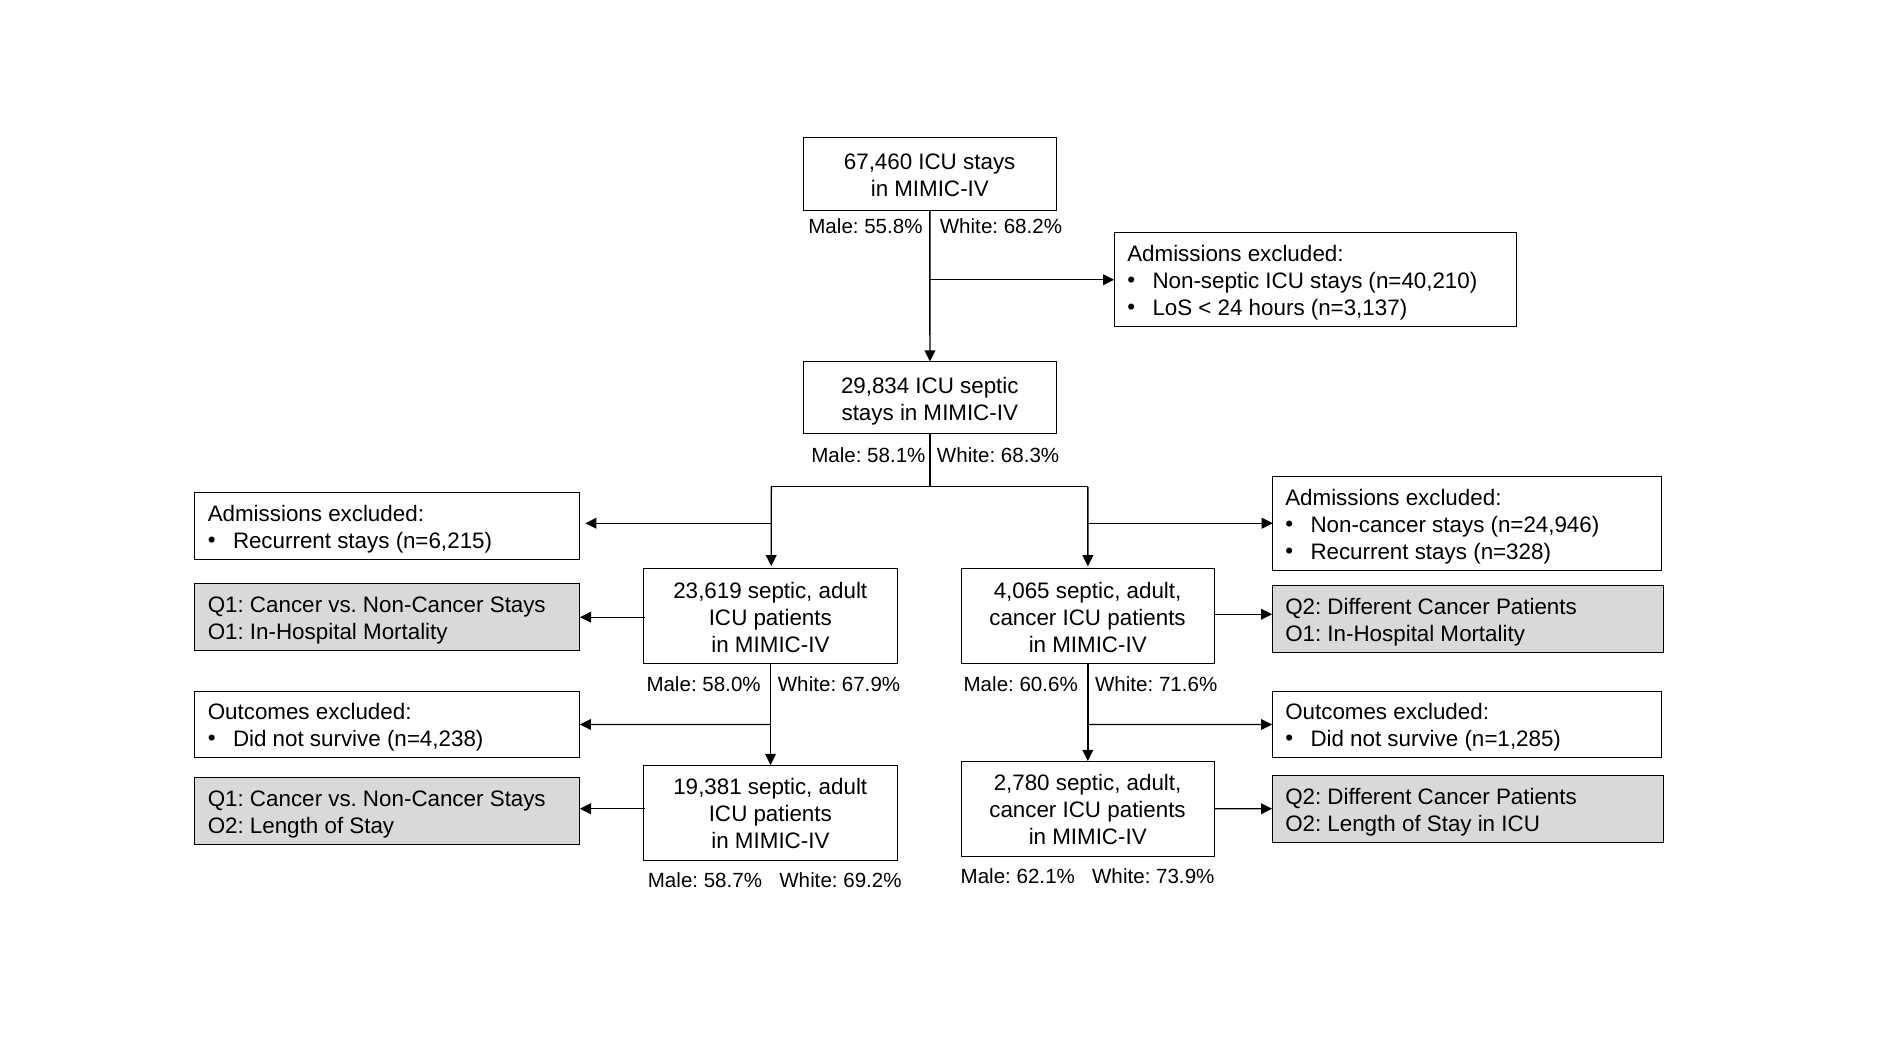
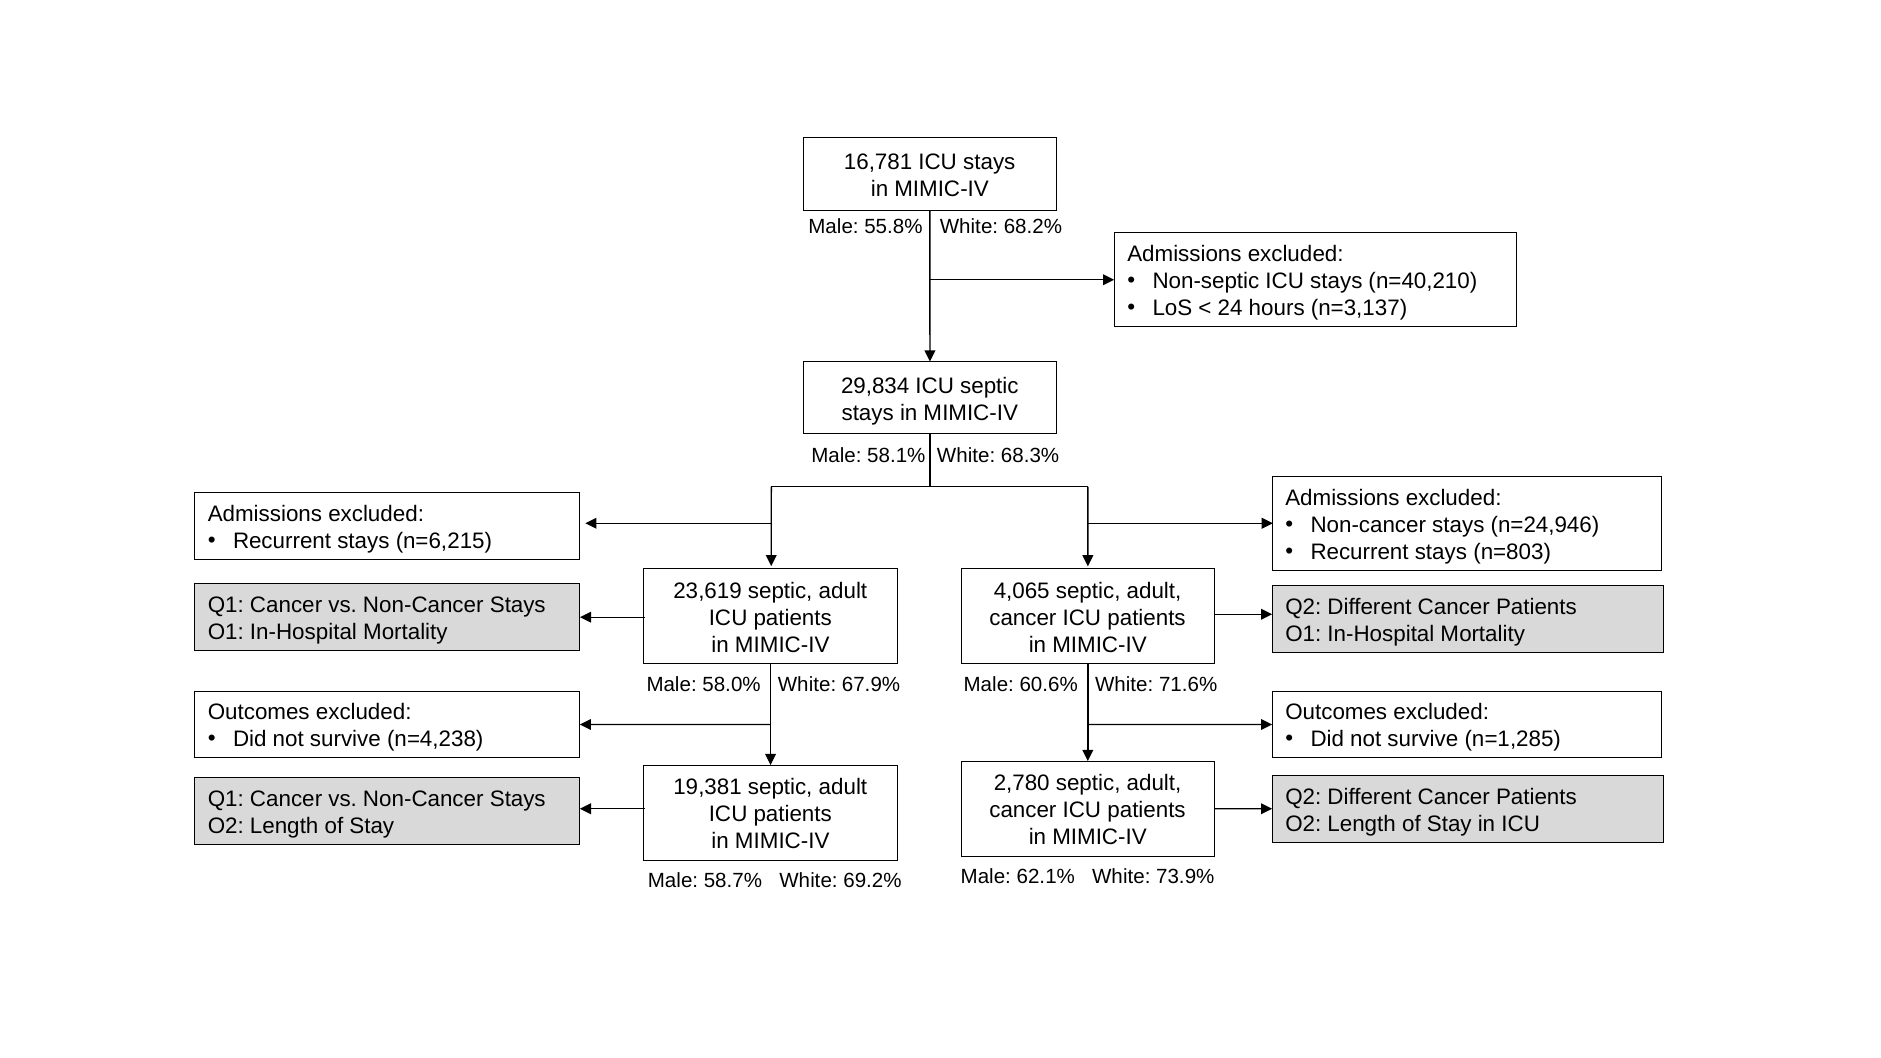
67,460: 67,460 -> 16,781
n=328: n=328 -> n=803
